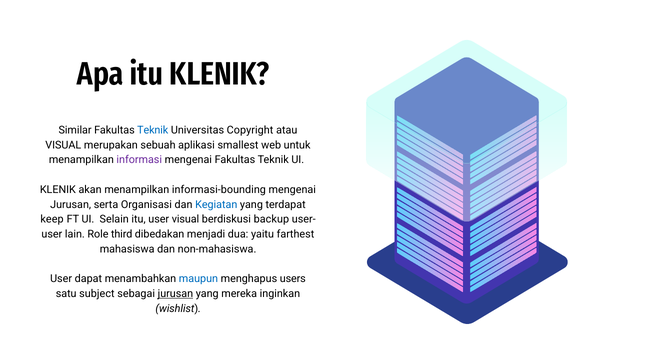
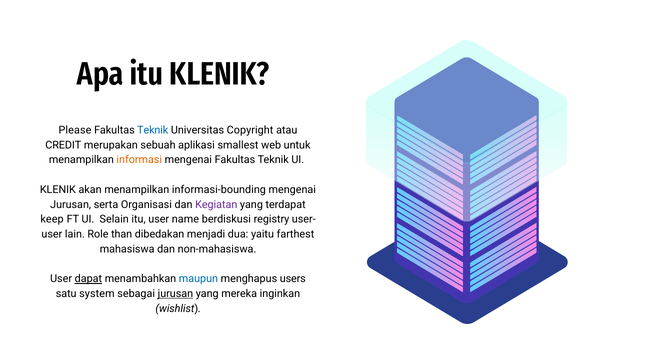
Similar: Similar -> Please
VISUAL at (63, 145): VISUAL -> CREDIT
informasi colour: purple -> orange
Kegiatan colour: blue -> purple
user visual: visual -> name
backup: backup -> registry
third: third -> than
dapat underline: none -> present
subject: subject -> system
